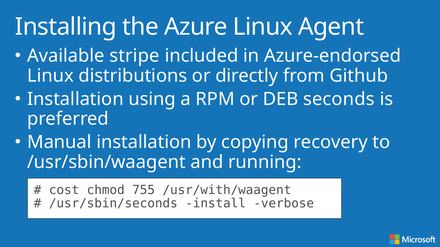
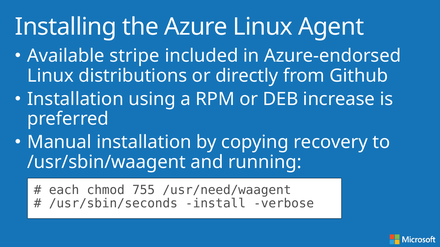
seconds: seconds -> increase
cost: cost -> each
/usr/with/waagent: /usr/with/waagent -> /usr/need/waagent
